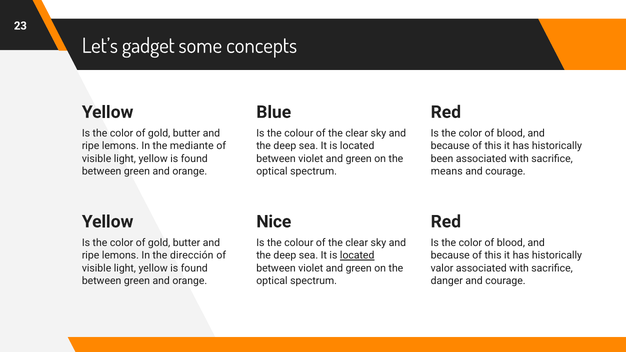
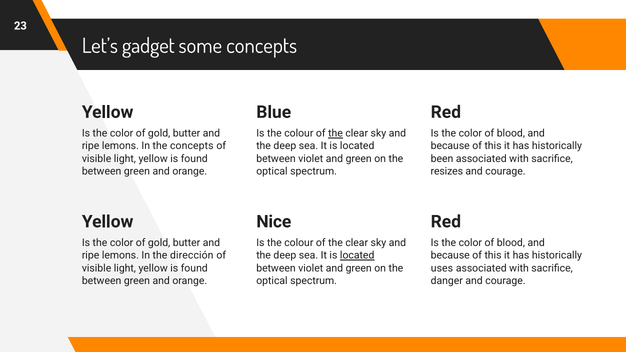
the at (335, 134) underline: none -> present
the mediante: mediante -> concepts
means: means -> resizes
valor: valor -> uses
